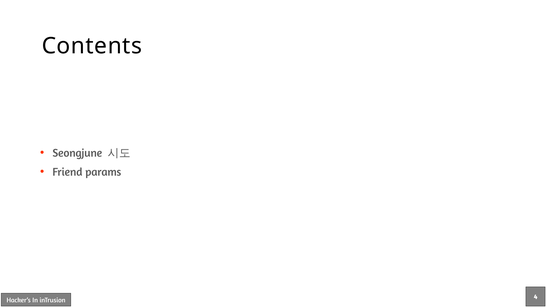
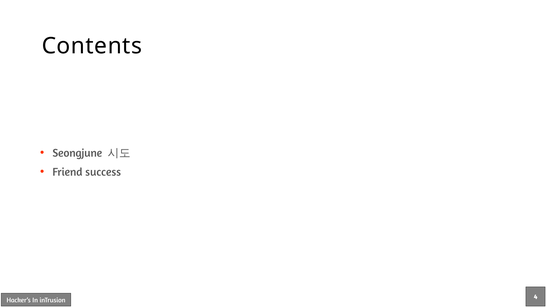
params: params -> success
